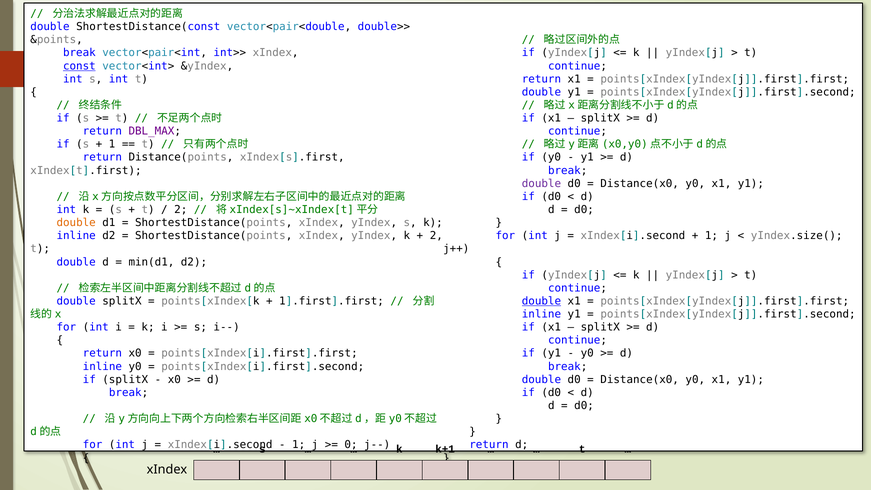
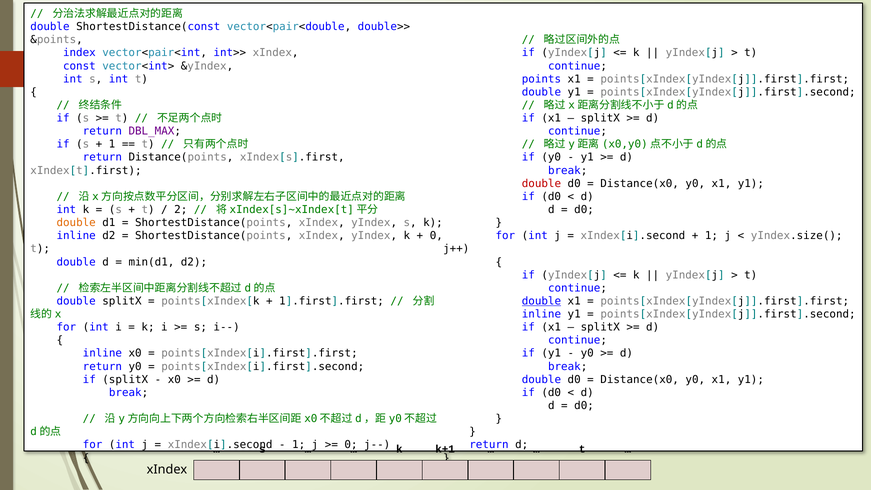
break at (79, 53): break -> index
const underline: present -> none
return at (541, 79): return -> points
double at (541, 183) colour: purple -> red
2 at (436, 236): 2 -> 0
return at (102, 353): return -> inline
inline at (102, 366): inline -> return
